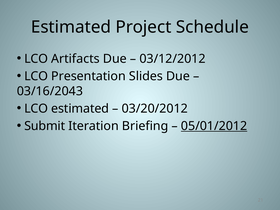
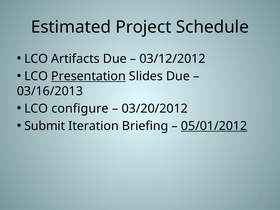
Presentation underline: none -> present
03/16/2043: 03/16/2043 -> 03/16/2013
LCO estimated: estimated -> configure
